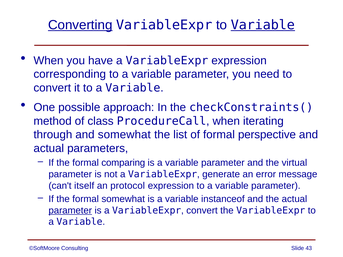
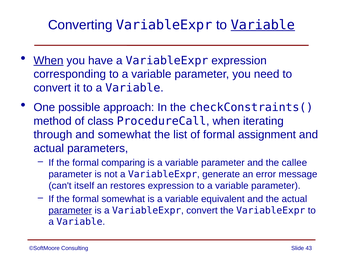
Converting underline: present -> none
When at (48, 61) underline: none -> present
perspective: perspective -> assignment
virtual: virtual -> callee
protocol: protocol -> restores
instanceof: instanceof -> equivalent
